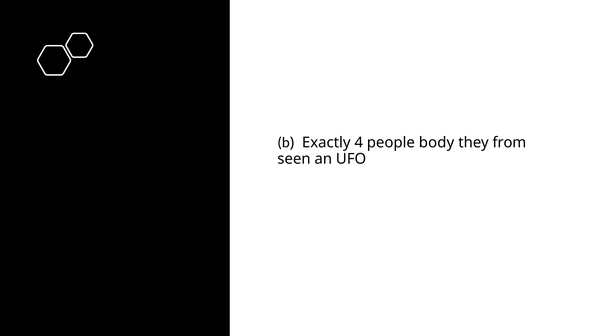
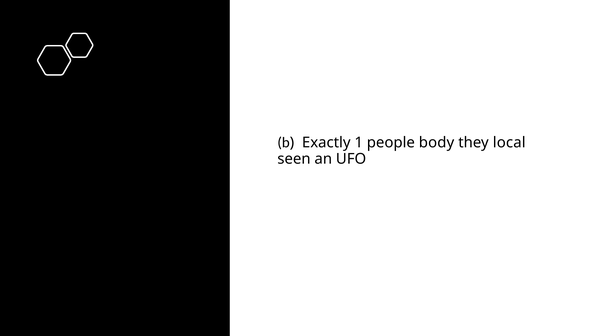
4: 4 -> 1
from: from -> local
